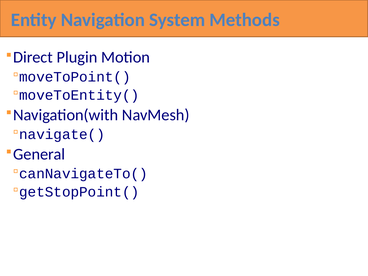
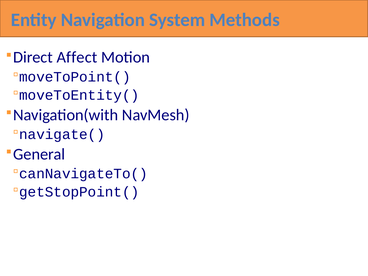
Plugin: Plugin -> Affect
